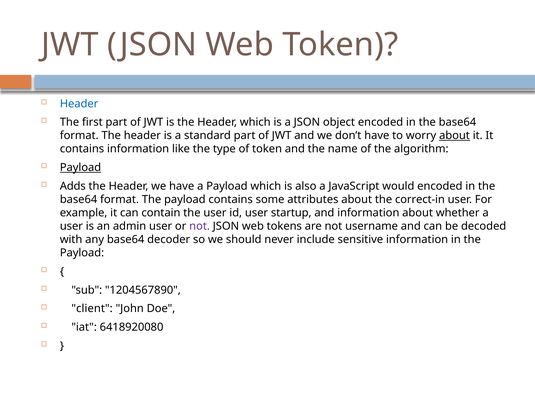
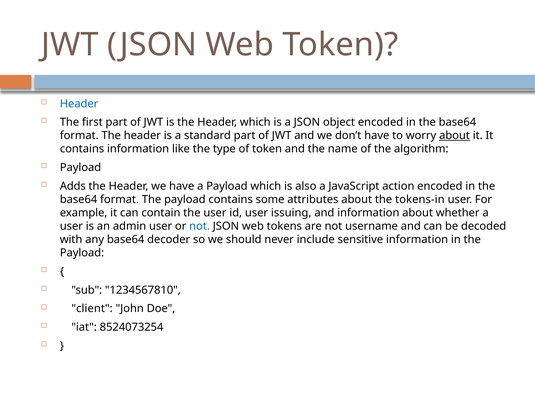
Payload at (81, 168) underline: present -> none
would: would -> action
correct-in: correct-in -> tokens-in
startup: startup -> issuing
not at (200, 226) colour: purple -> blue
1204567890: 1204567890 -> 1234567810
6418920080: 6418920080 -> 8524073254
